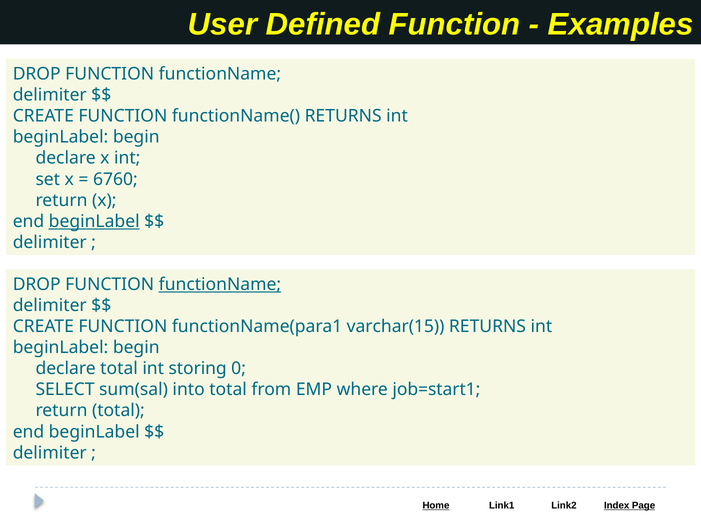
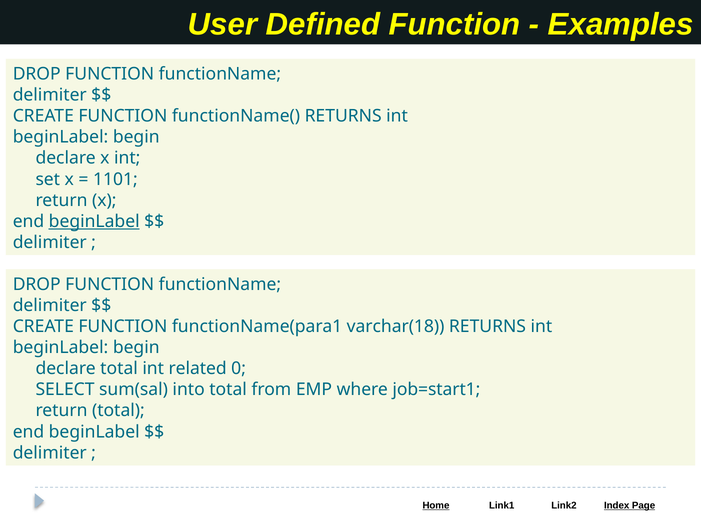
6760: 6760 -> 1101
functionName at (220, 284) underline: present -> none
varchar(15: varchar(15 -> varchar(18
storing: storing -> related
